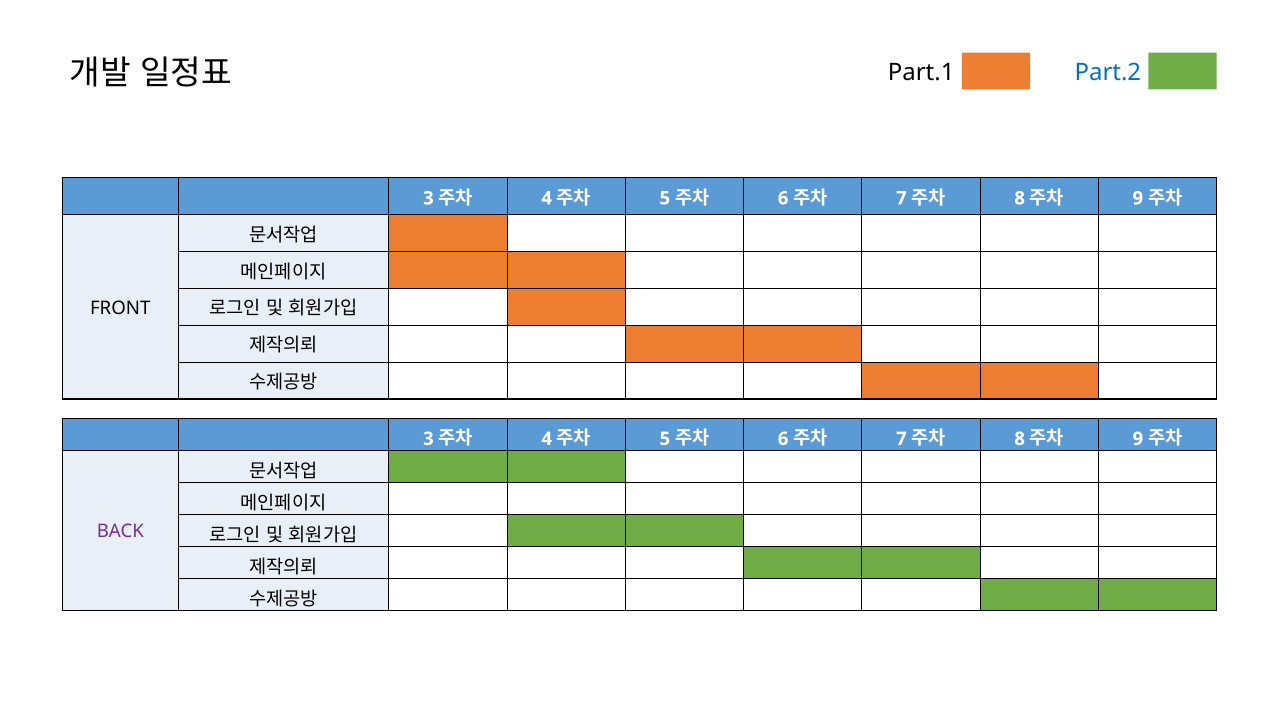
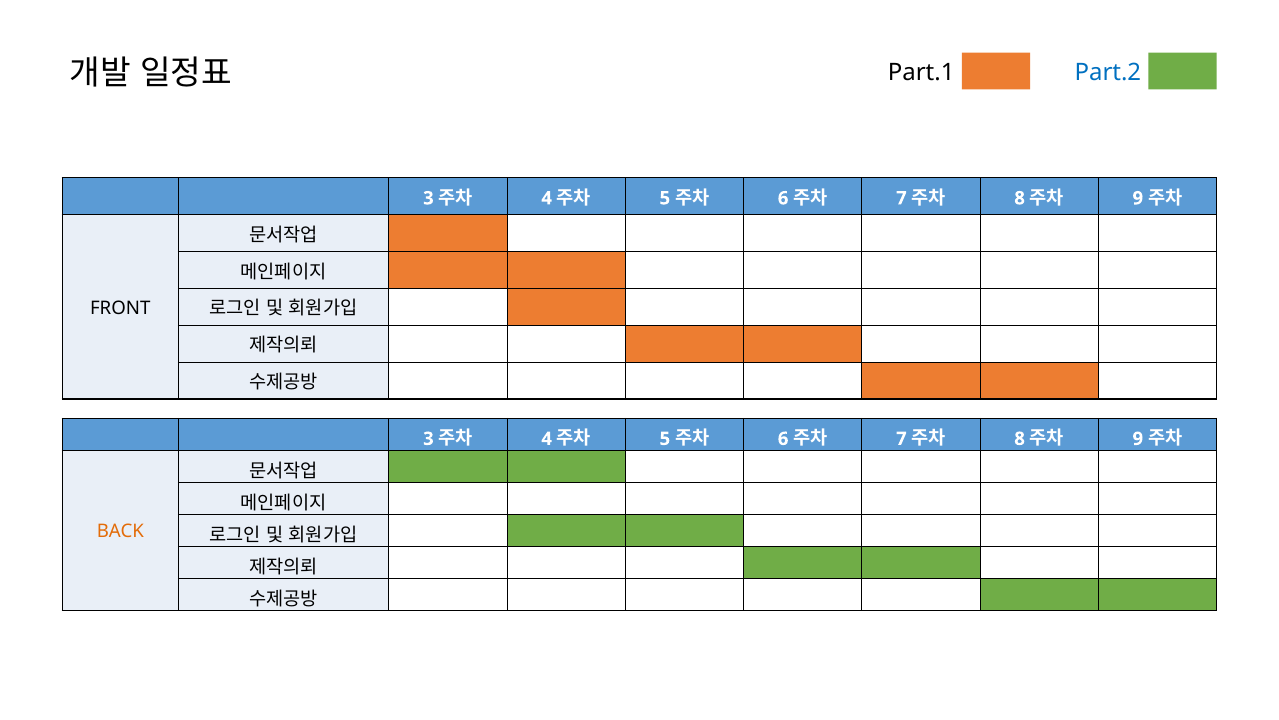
BACK colour: purple -> orange
